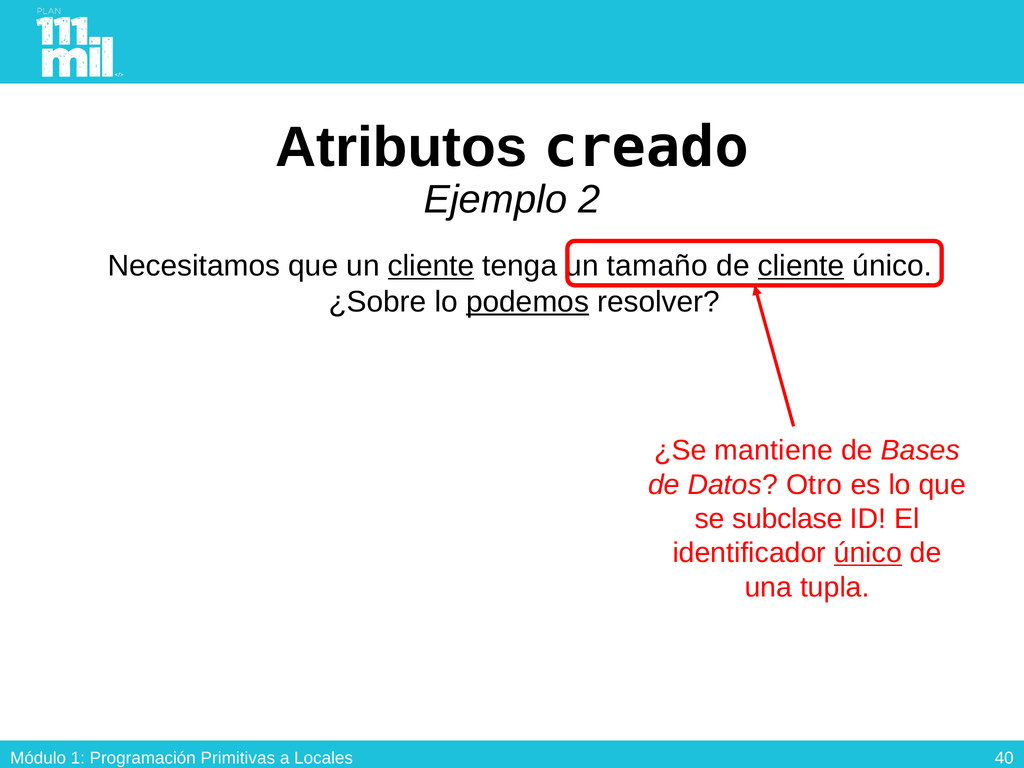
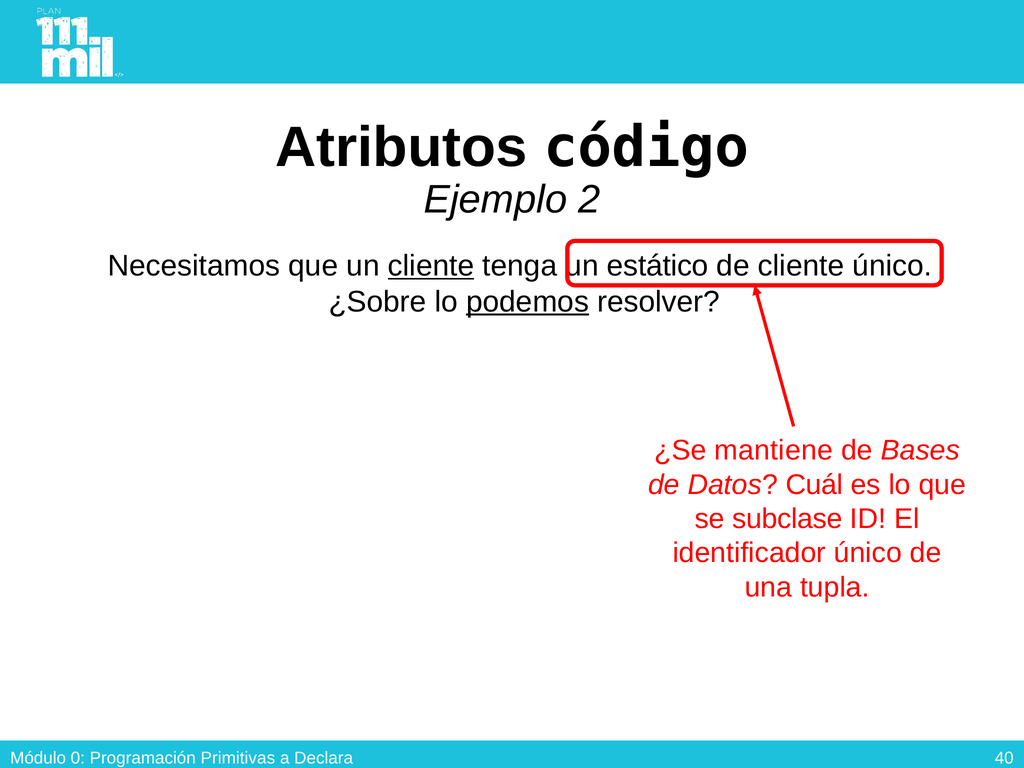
creado: creado -> código
tamaño: tamaño -> estático
cliente at (801, 266) underline: present -> none
Otro: Otro -> Cuál
único at (868, 553) underline: present -> none
1: 1 -> 0
Locales: Locales -> Declara
